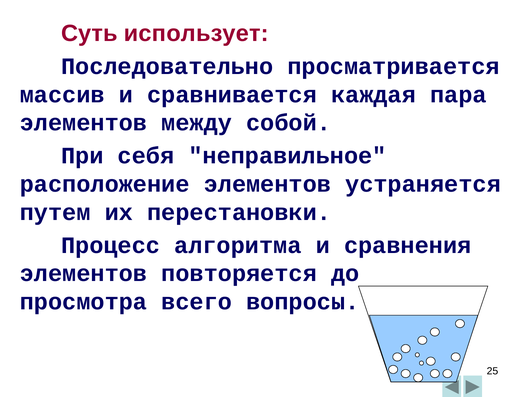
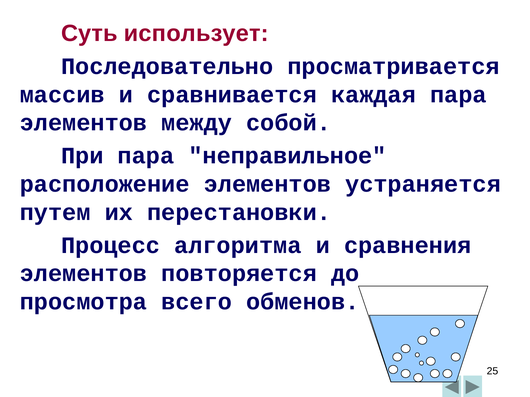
При себя: себя -> пара
вопросы: вопросы -> обменов
